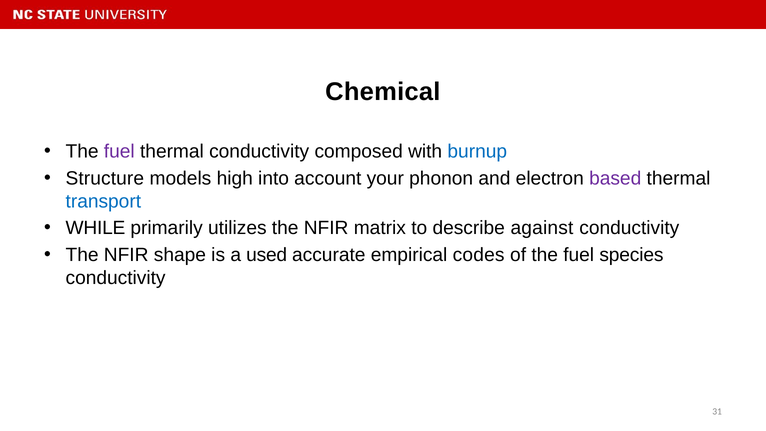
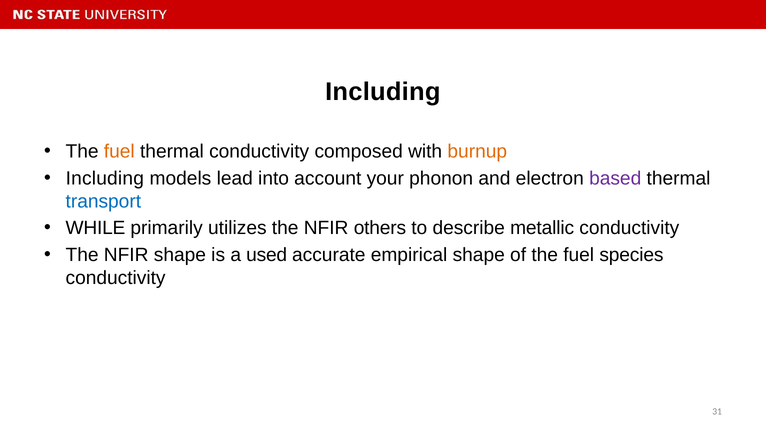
Chemical at (383, 92): Chemical -> Including
fuel at (119, 151) colour: purple -> orange
burnup colour: blue -> orange
Structure at (105, 178): Structure -> Including
high: high -> lead
matrix: matrix -> others
against: against -> metallic
empirical codes: codes -> shape
